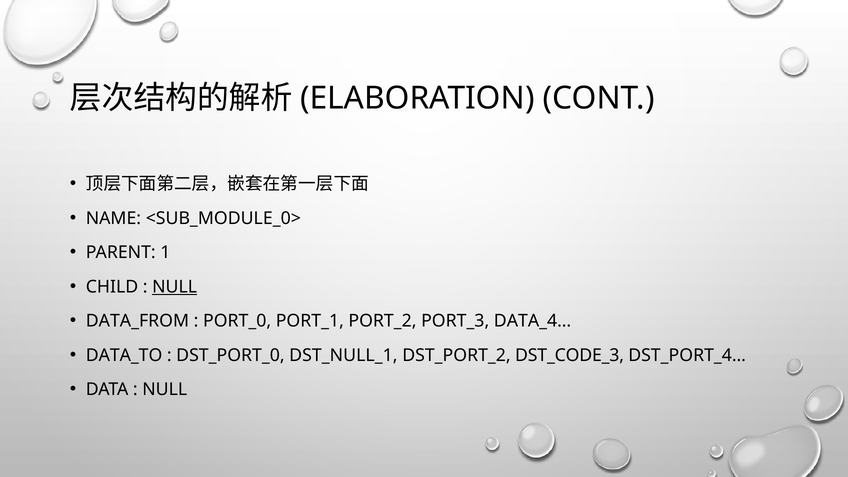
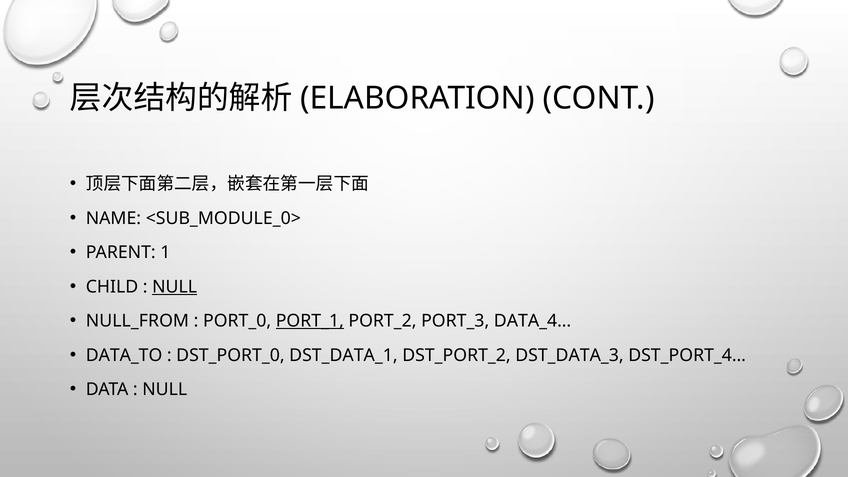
DATA_FROM: DATA_FROM -> NULL_FROM
PORT_1 underline: none -> present
DST_NULL_1: DST_NULL_1 -> DST_DATA_1
DST_CODE_3: DST_CODE_3 -> DST_DATA_3
